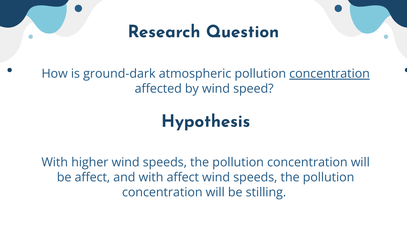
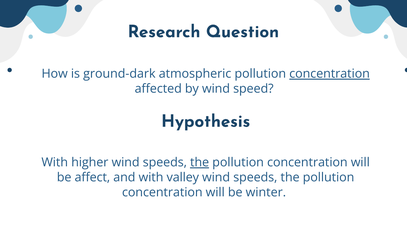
the at (200, 162) underline: none -> present
with affect: affect -> valley
stilling: stilling -> winter
